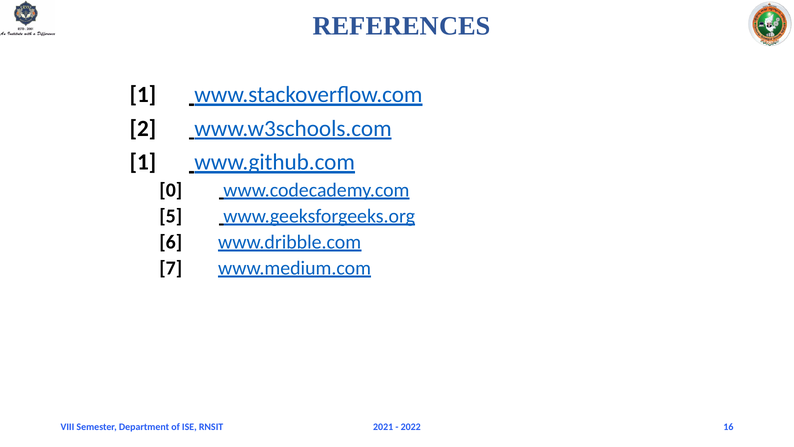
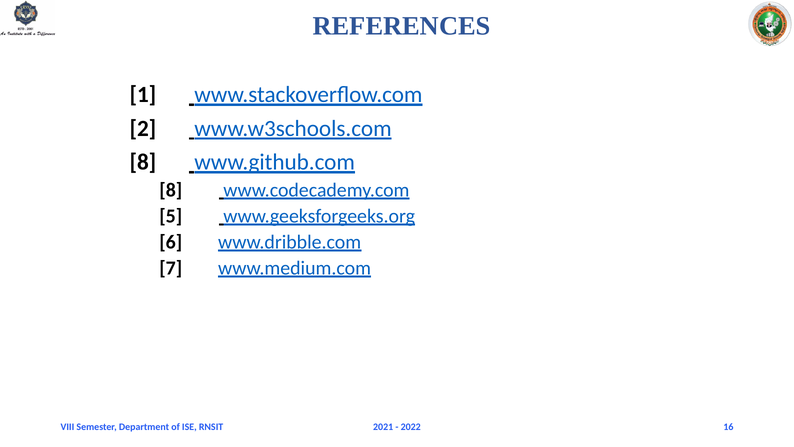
1 at (143, 162): 1 -> 8
0 at (171, 190): 0 -> 8
